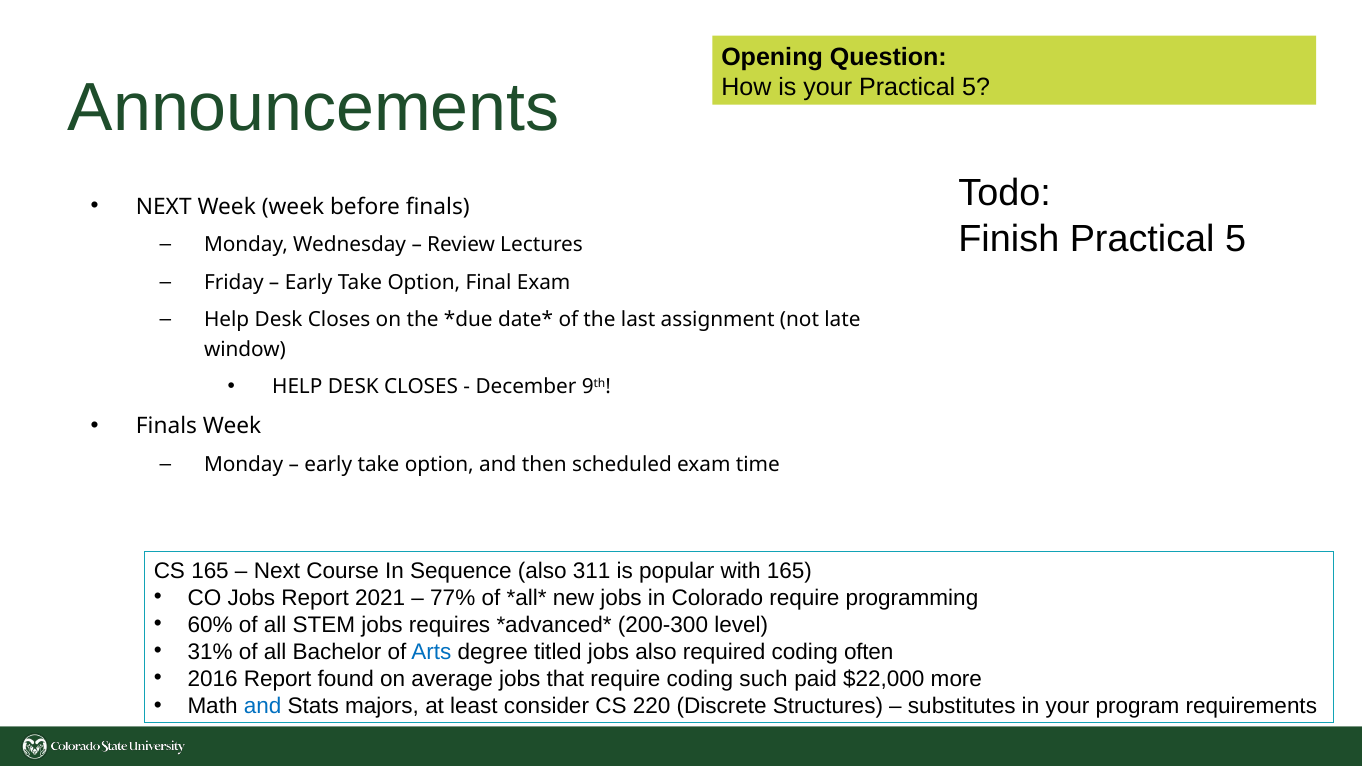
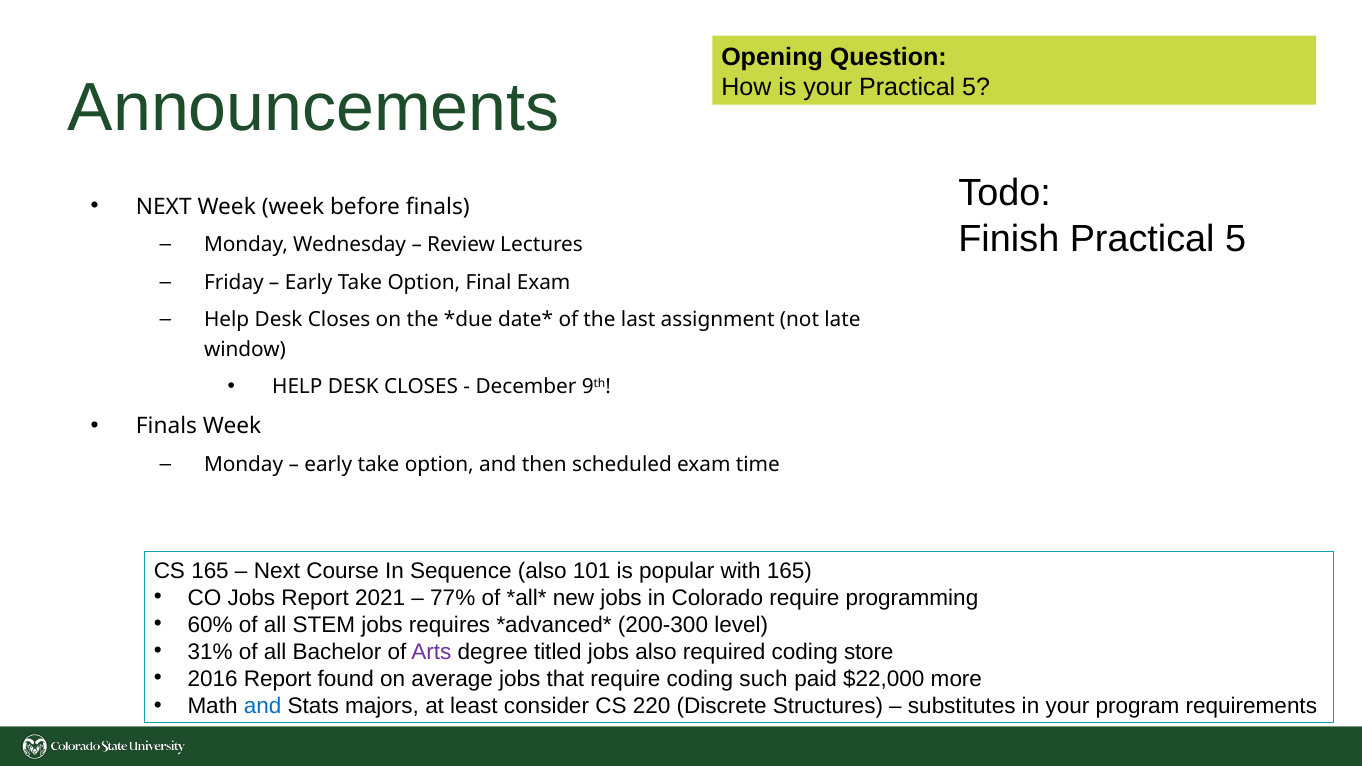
311: 311 -> 101
Arts colour: blue -> purple
often: often -> store
